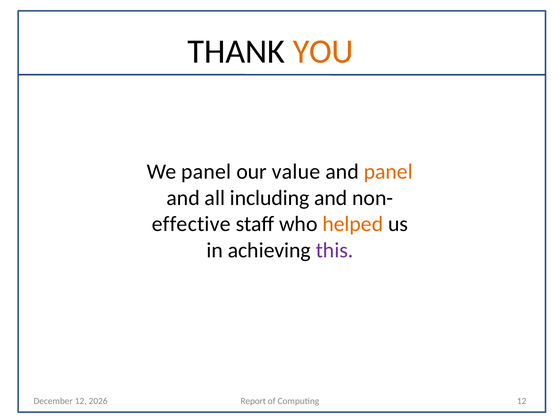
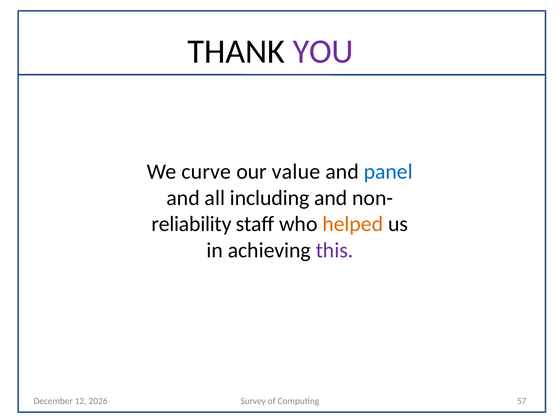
YOU colour: orange -> purple
We panel: panel -> curve
panel at (388, 172) colour: orange -> blue
effective: effective -> reliability
Report: Report -> Survey
Computing 12: 12 -> 57
